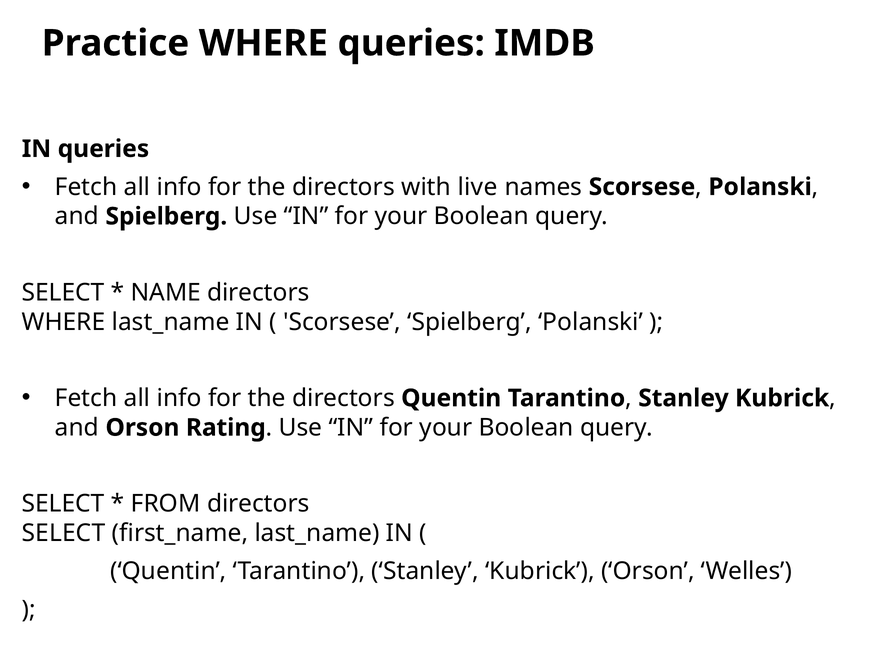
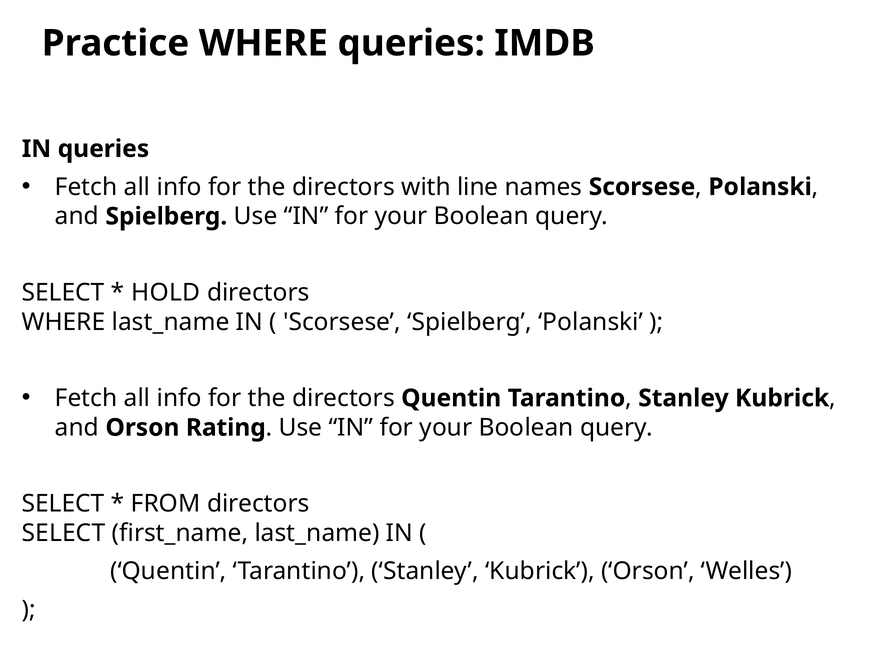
live: live -> line
NAME: NAME -> HOLD
